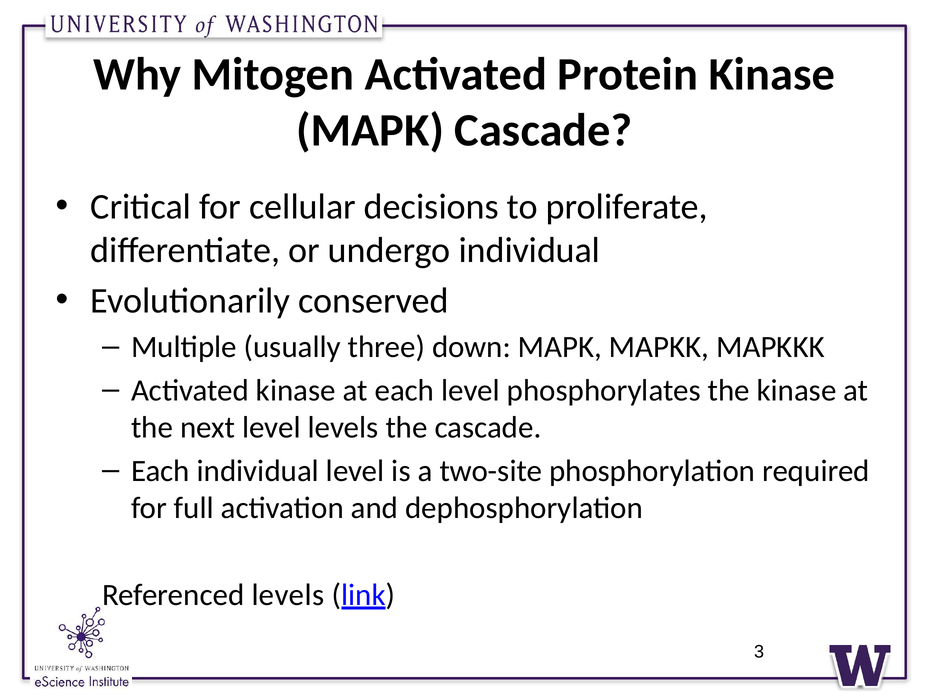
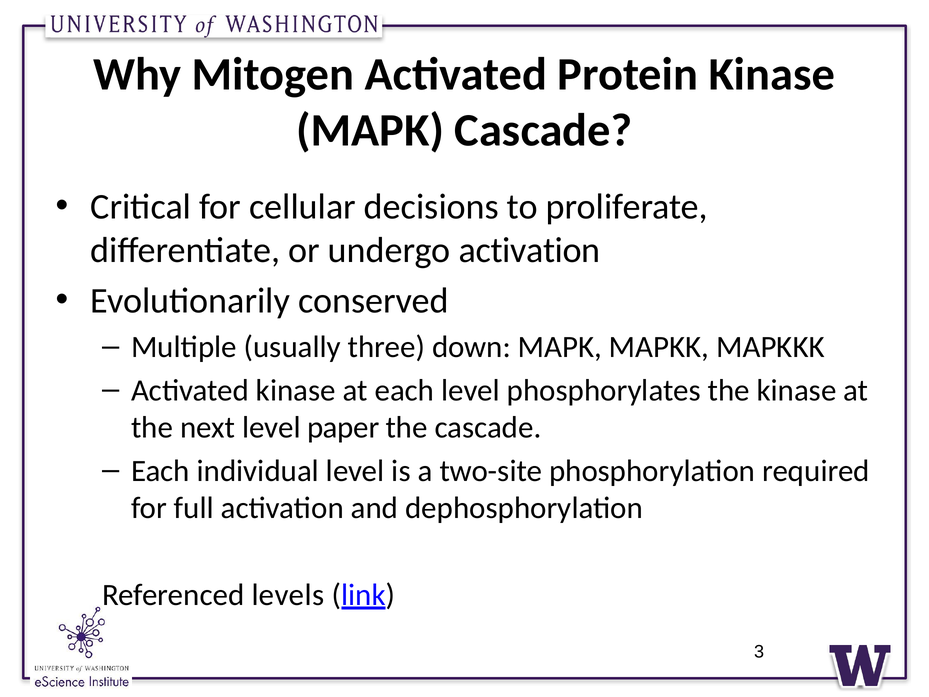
undergo individual: individual -> activation
level levels: levels -> paper
